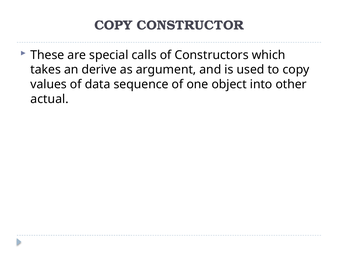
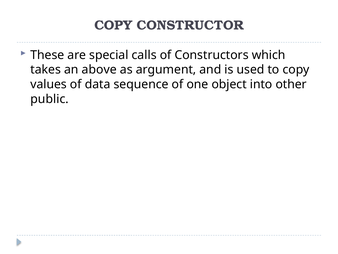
derive: derive -> above
actual: actual -> public
